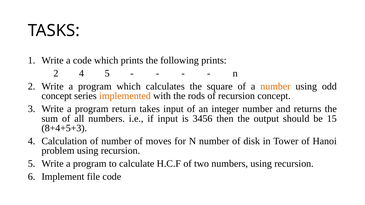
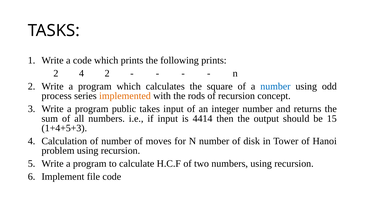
4 5: 5 -> 2
number at (275, 86) colour: orange -> blue
concept at (57, 96): concept -> process
return: return -> public
3456: 3456 -> 4414
8+4+5+3: 8+4+5+3 -> 1+4+5+3
